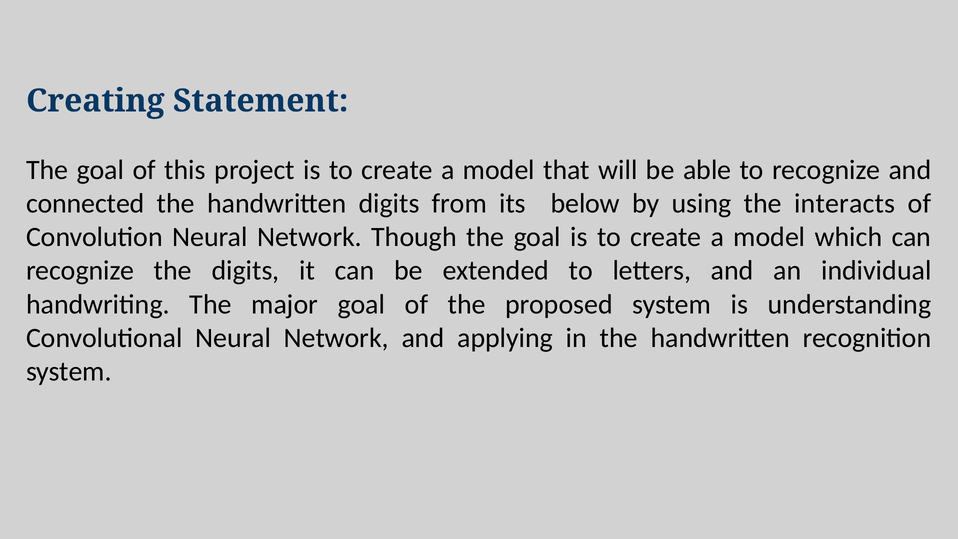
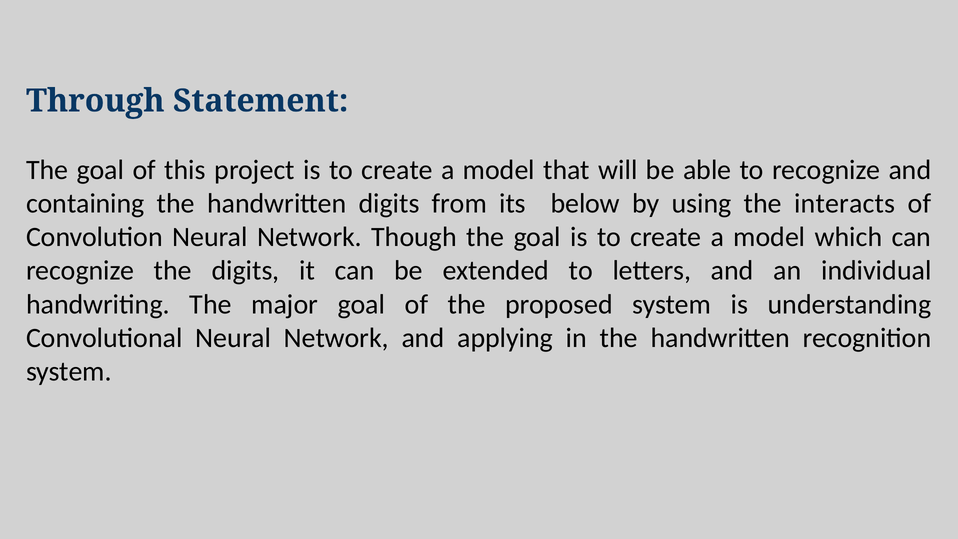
Creating: Creating -> Through
connected: connected -> containing
